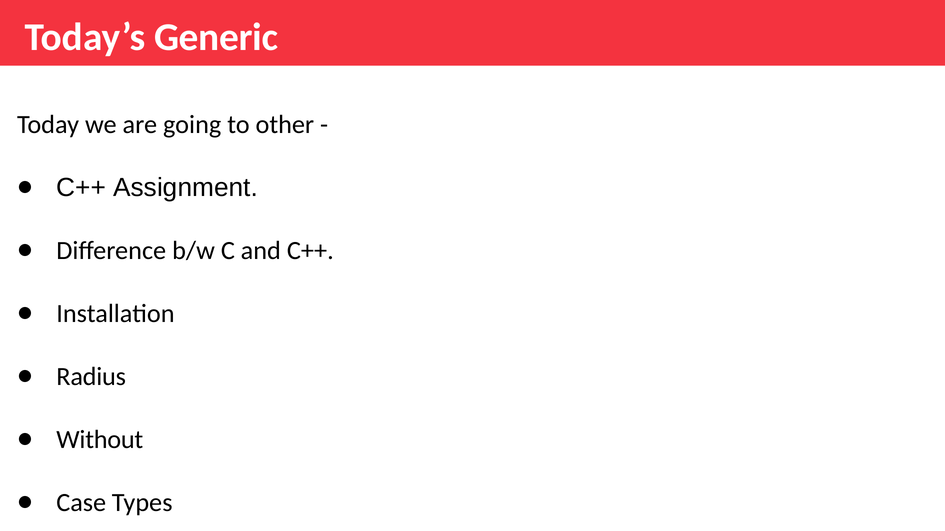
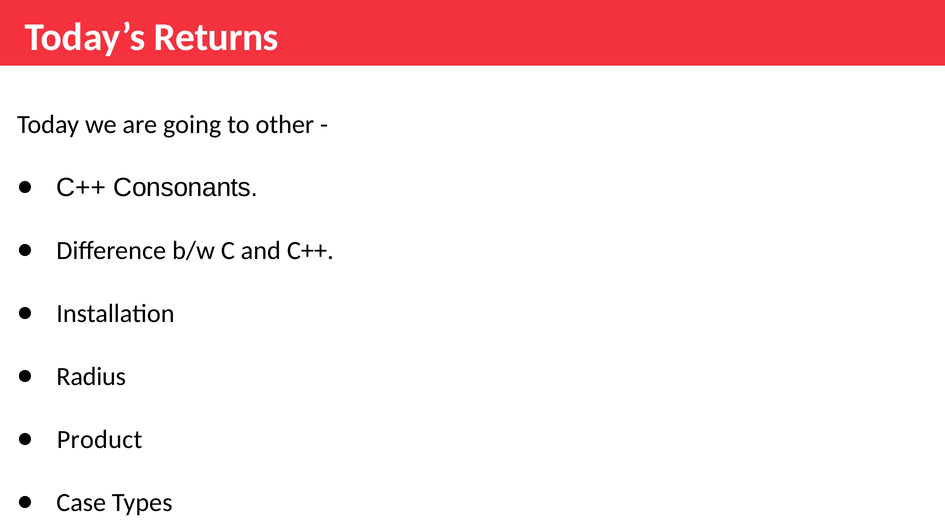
Generic: Generic -> Returns
Assignment: Assignment -> Consonants
Without: Without -> Product
